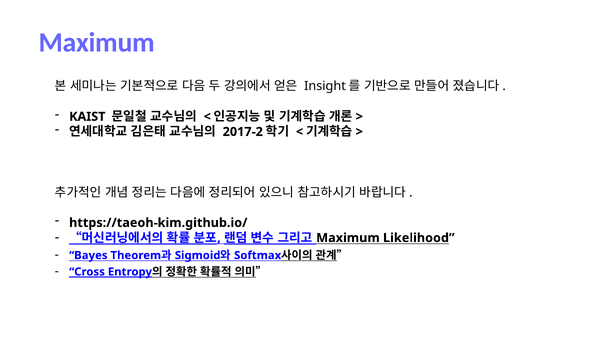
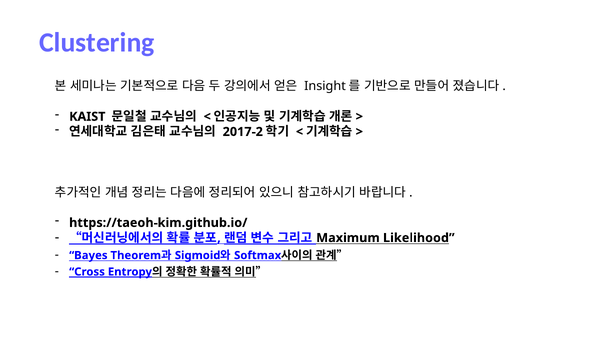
Maximum at (97, 43): Maximum -> Clustering
